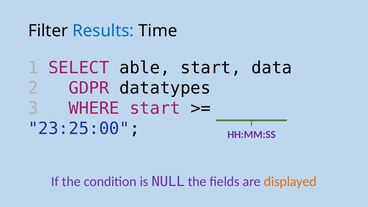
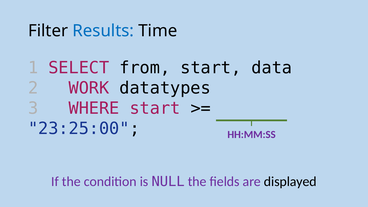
able: able -> from
GDPR: GDPR -> WORK
displayed colour: orange -> black
